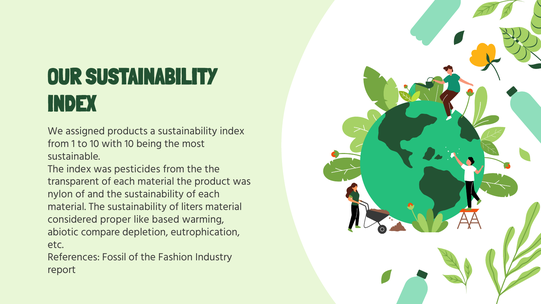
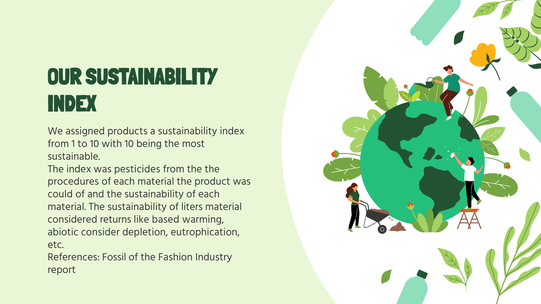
transparent: transparent -> procedures
nylon: nylon -> could
proper: proper -> returns
compare: compare -> consider
